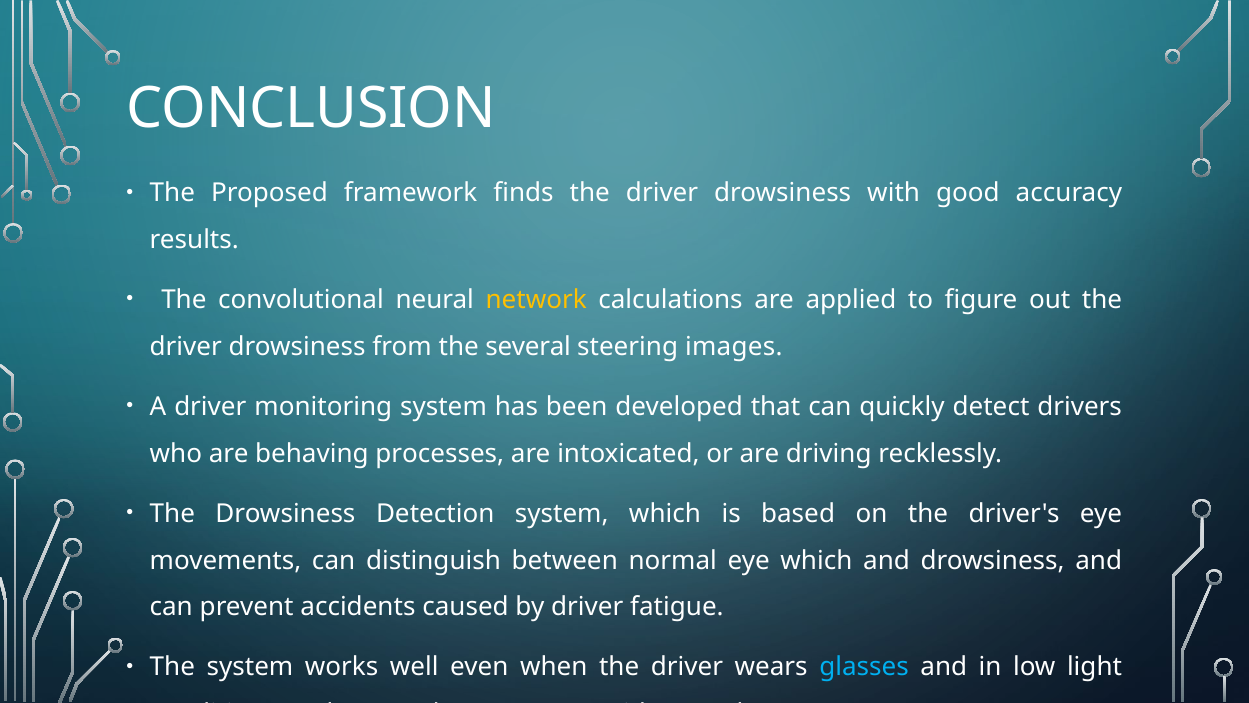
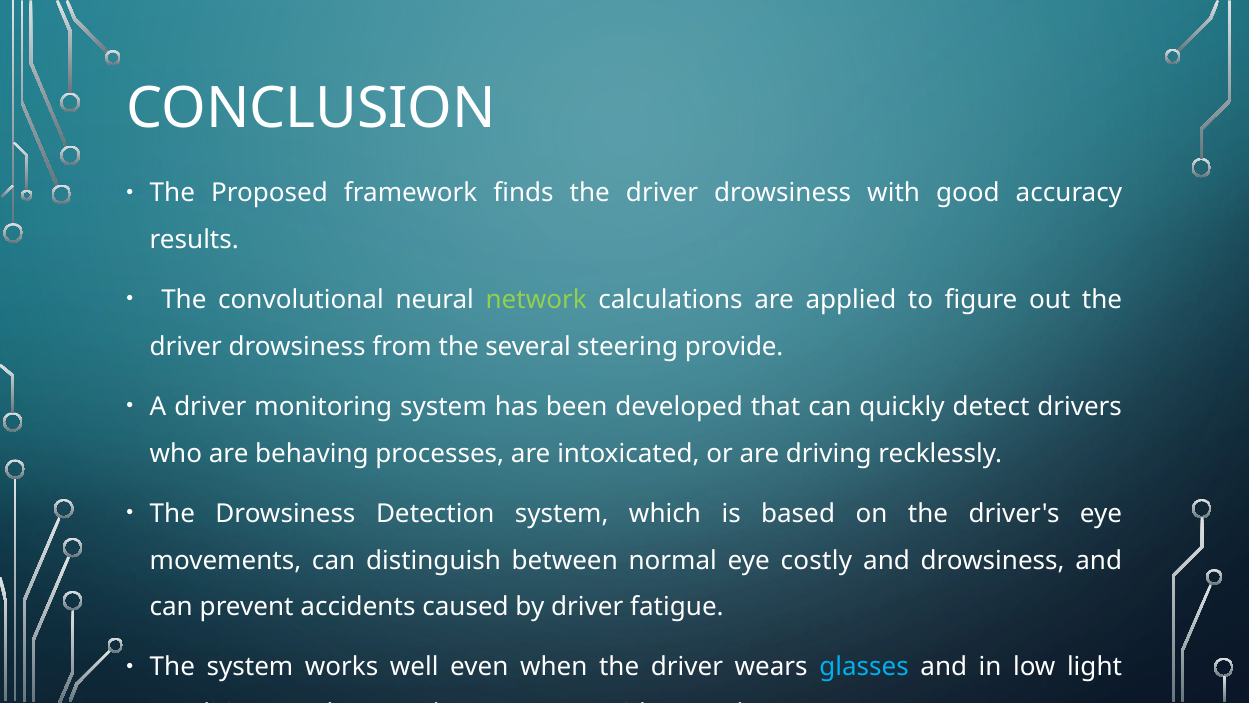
network colour: yellow -> light green
images: images -> provide
eye which: which -> costly
